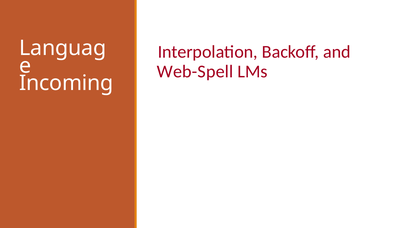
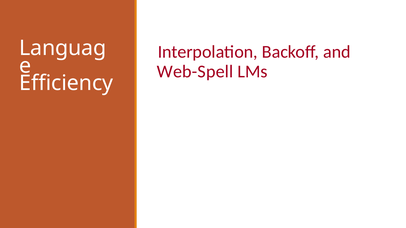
Incoming: Incoming -> Efficiency
